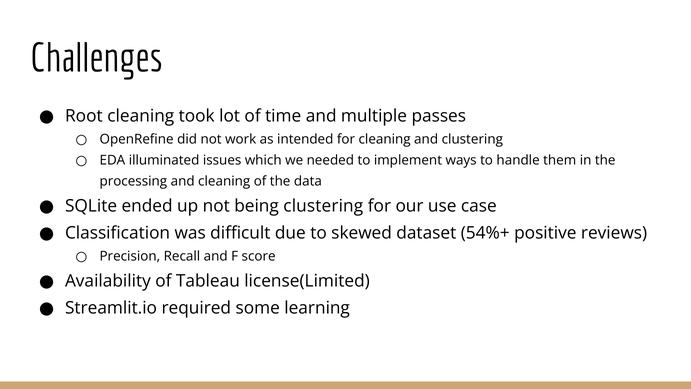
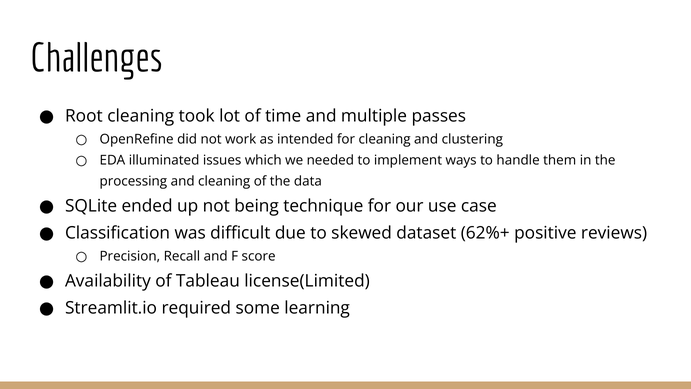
being clustering: clustering -> technique
54%+: 54%+ -> 62%+
